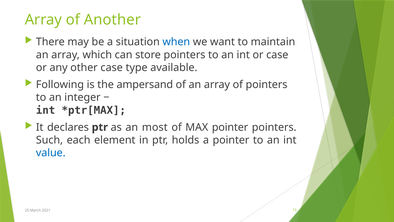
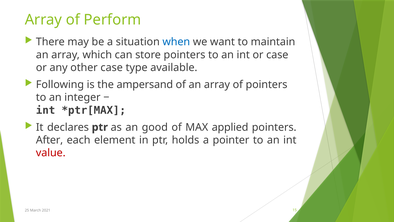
Another: Another -> Perform
most: most -> good
MAX pointer: pointer -> applied
Such: Such -> After
value colour: blue -> red
